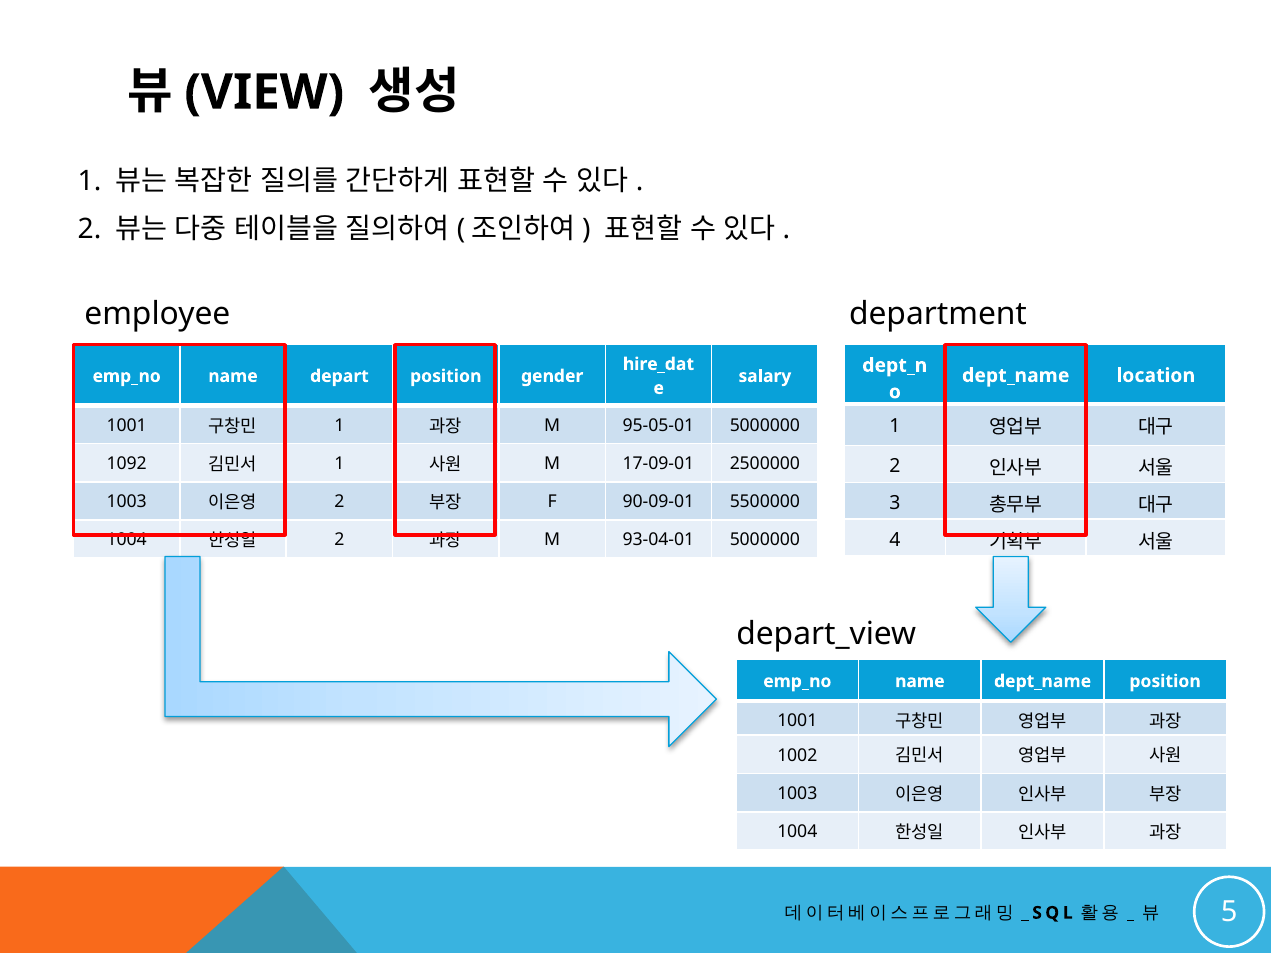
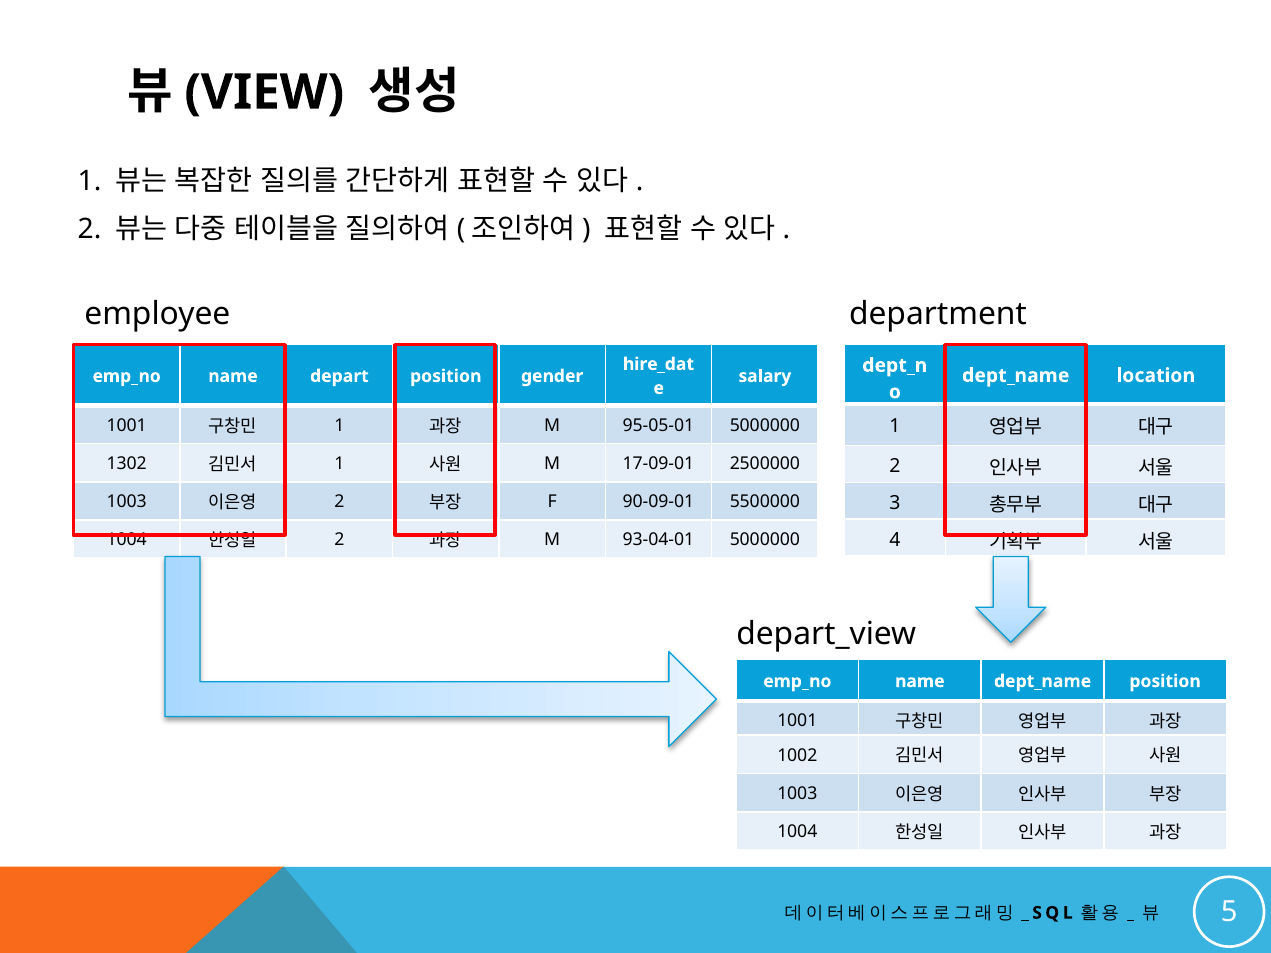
1092: 1092 -> 1302
